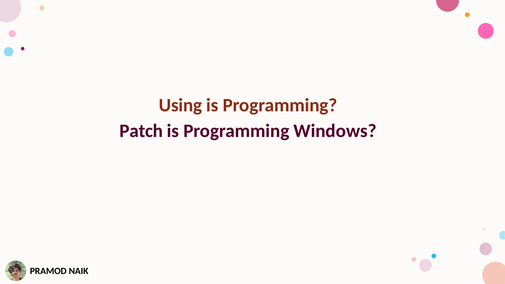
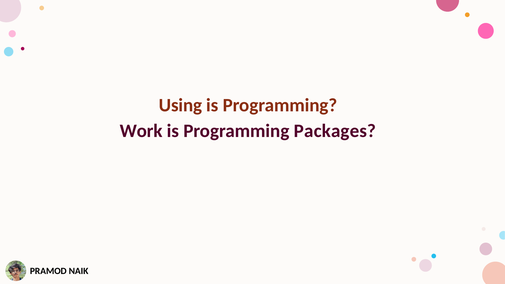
Patch: Patch -> Work
Windows: Windows -> Packages
